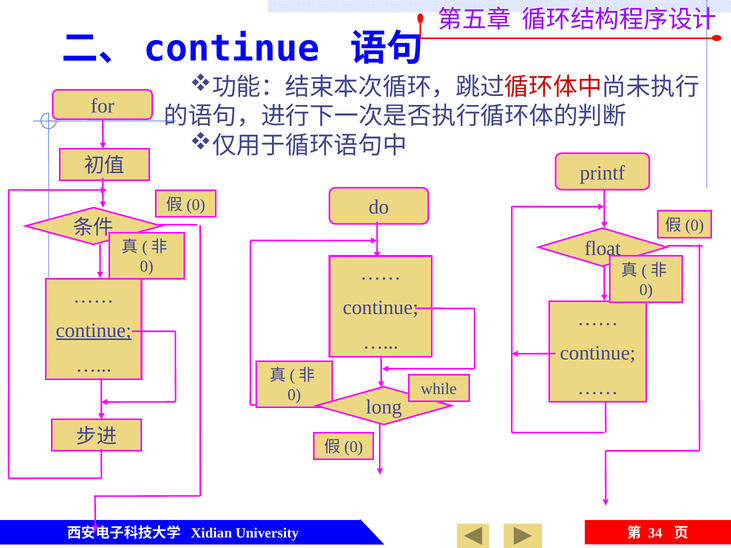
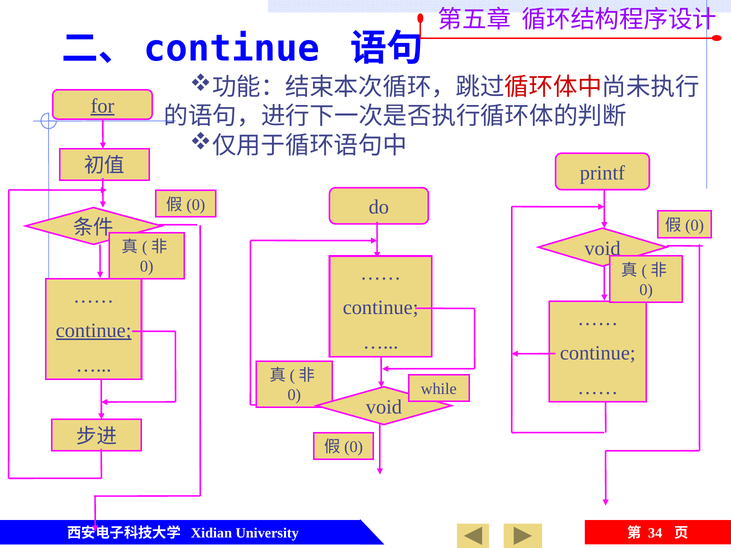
for underline: none -> present
float at (603, 249): float -> void
long at (384, 407): long -> void
